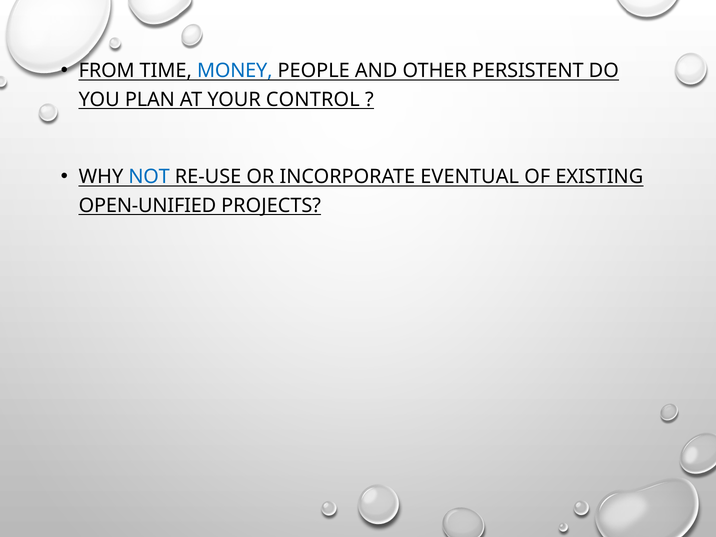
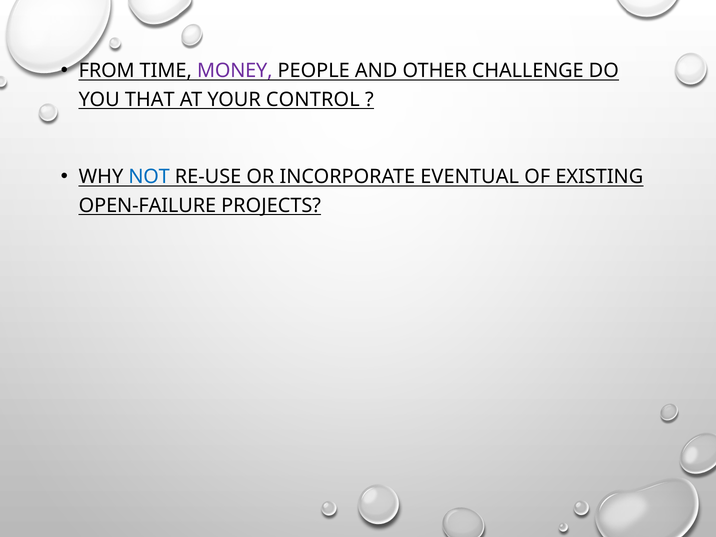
MONEY colour: blue -> purple
PERSISTENT: PERSISTENT -> CHALLENGE
PLAN: PLAN -> THAT
OPEN-UNIFIED: OPEN-UNIFIED -> OPEN-FAILURE
